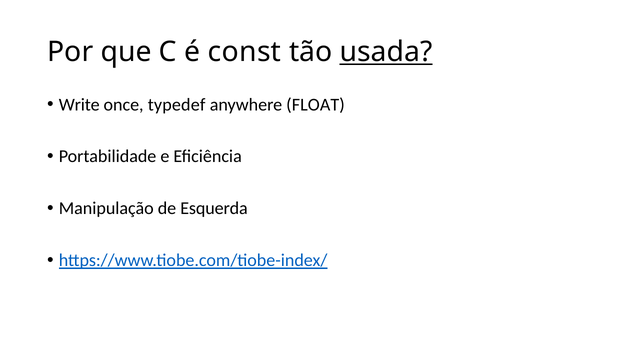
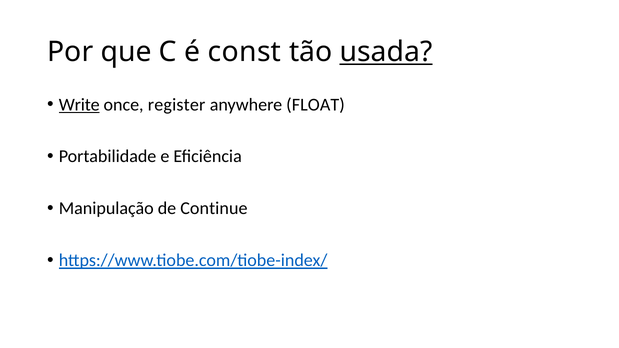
Write underline: none -> present
typedef: typedef -> register
Esquerda: Esquerda -> Continue
